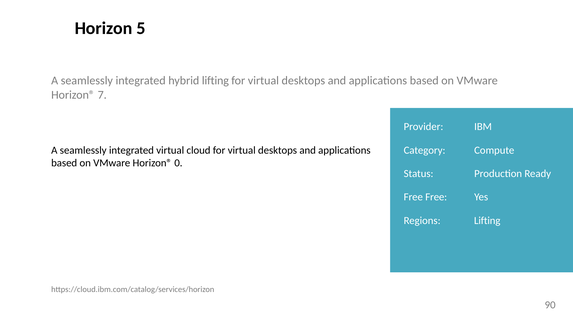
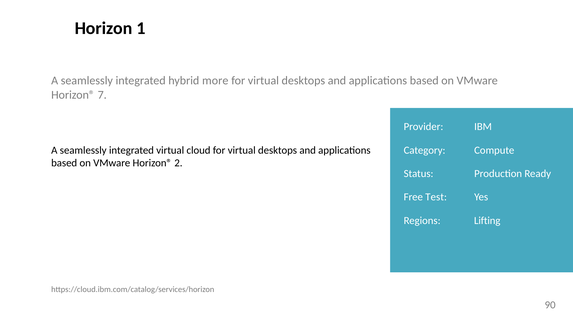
5: 5 -> 1
hybrid lifting: lifting -> more
0: 0 -> 2
Free Free: Free -> Test
